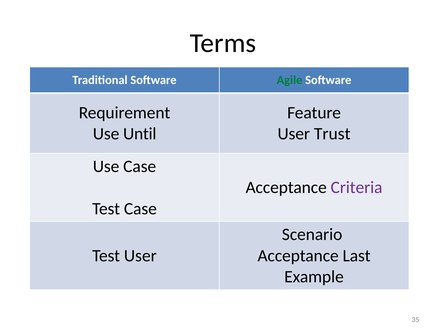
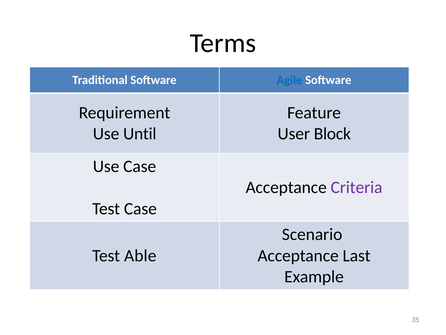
Agile colour: green -> blue
Trust: Trust -> Block
Test User: User -> Able
